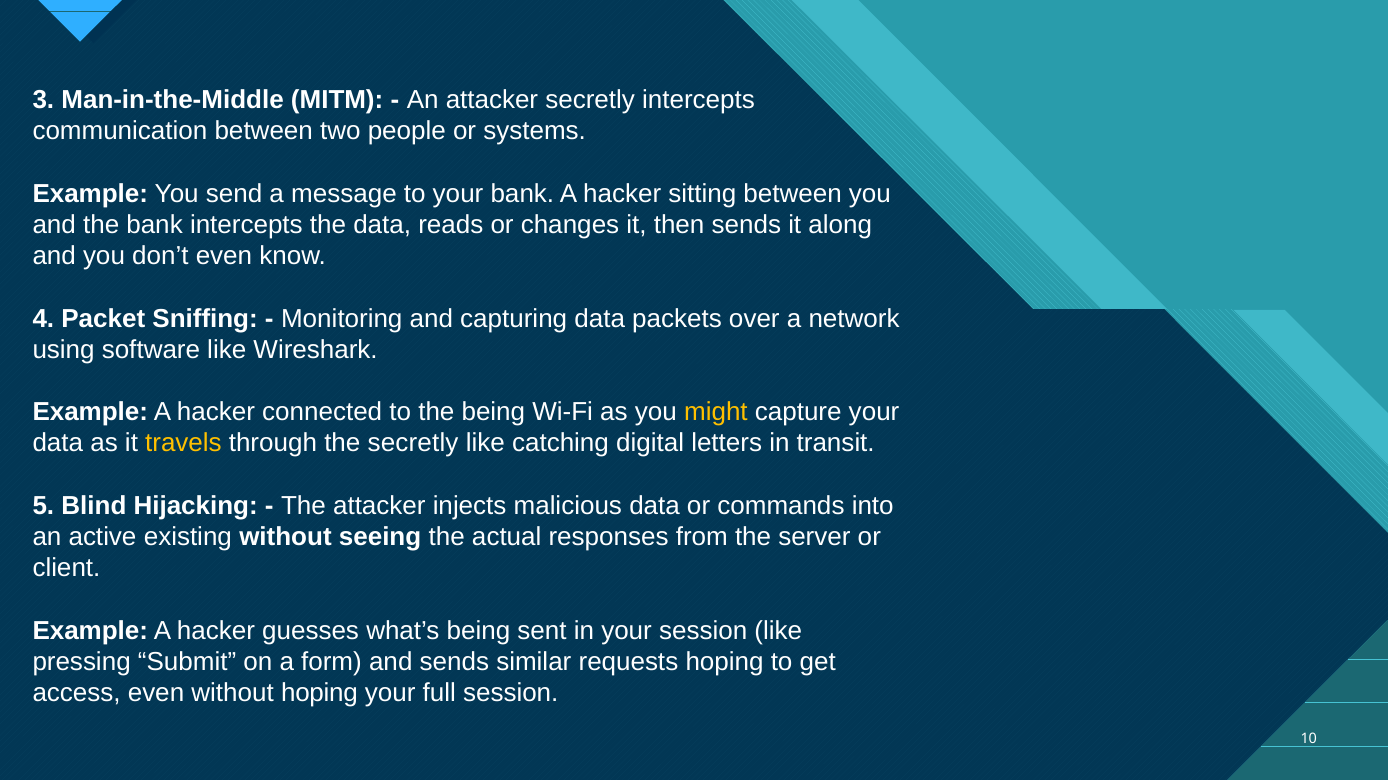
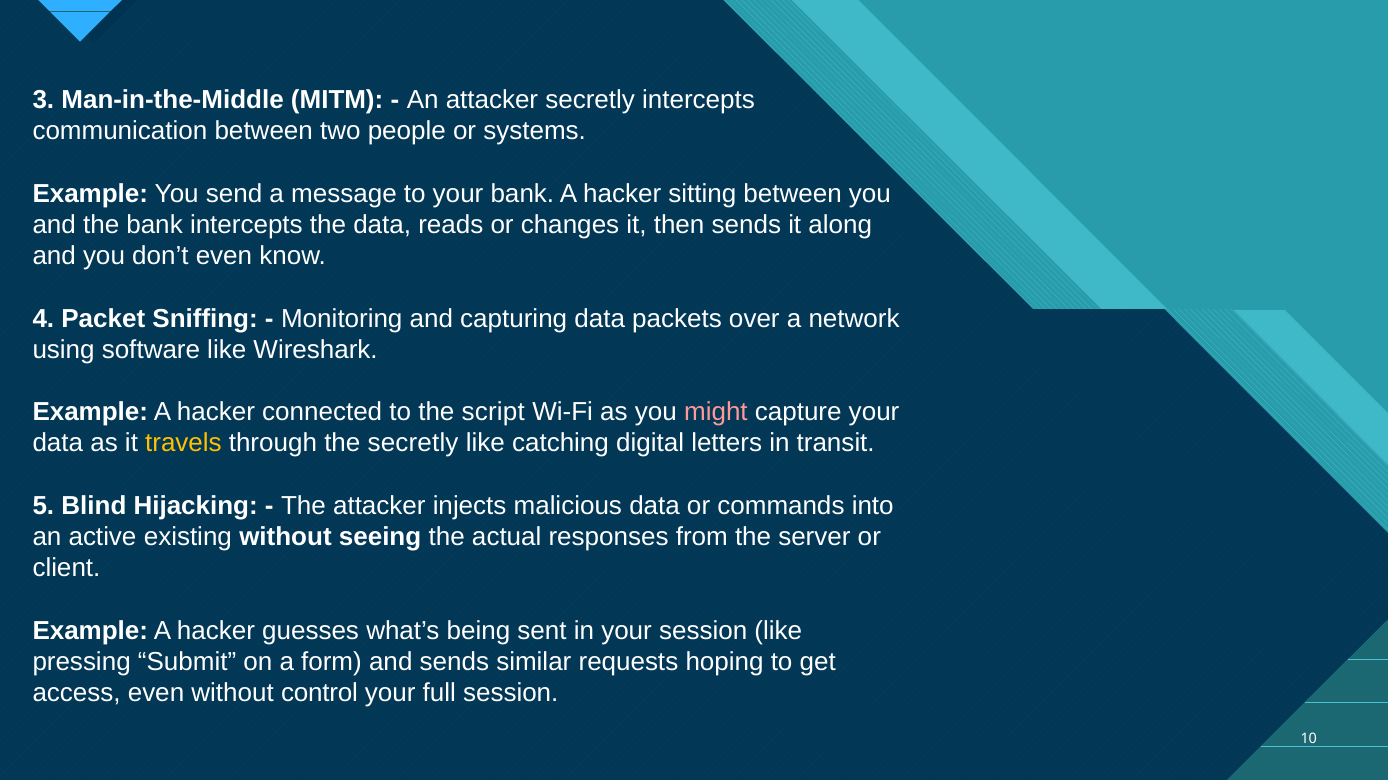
the being: being -> script
might colour: yellow -> pink
without hoping: hoping -> control
